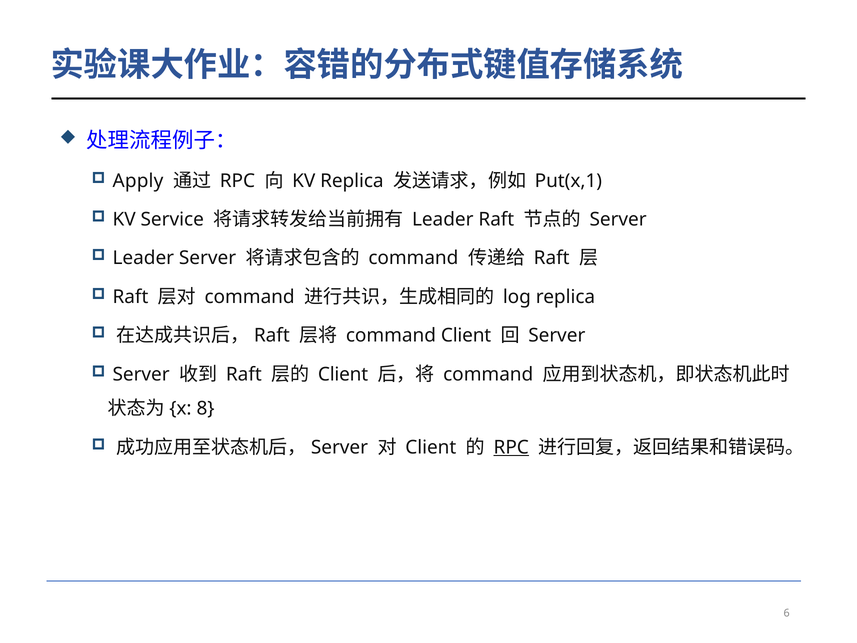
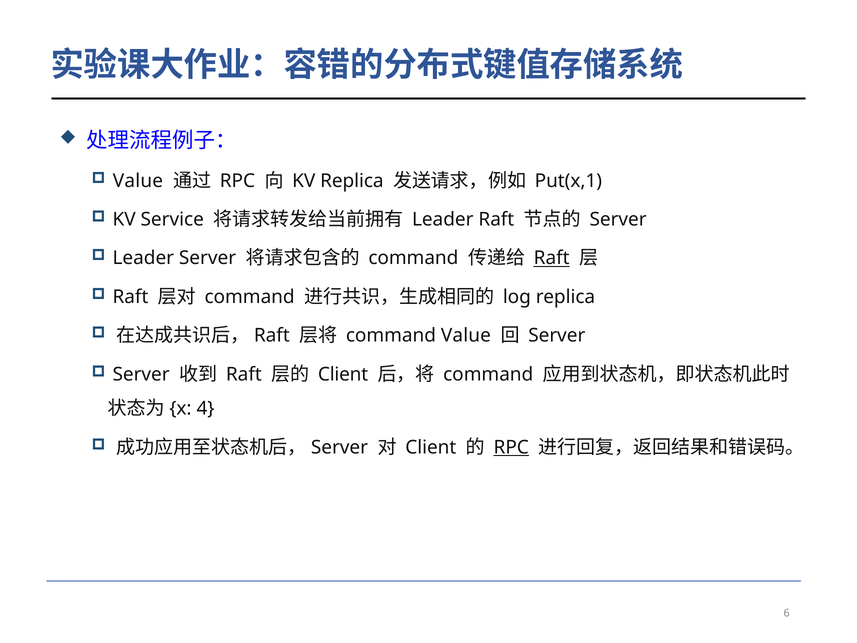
Apply at (138, 181): Apply -> Value
Raft at (552, 258) underline: none -> present
command Client: Client -> Value
8: 8 -> 4
